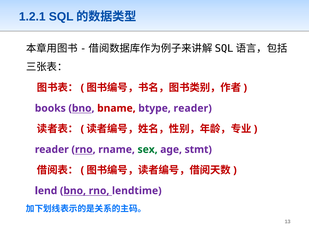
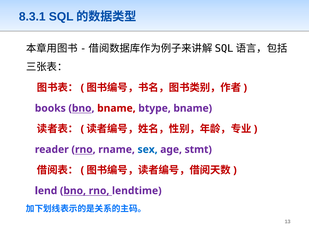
1.2.1: 1.2.1 -> 8.3.1
btype reader: reader -> bname
sex colour: green -> blue
